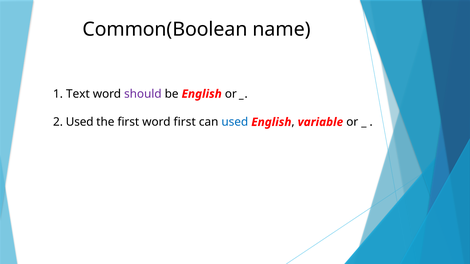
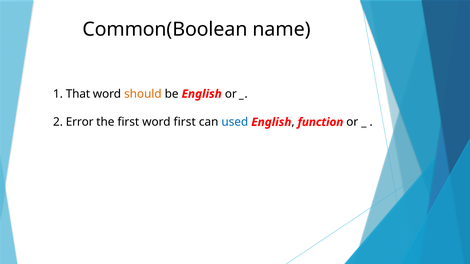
Text: Text -> That
should colour: purple -> orange
2 Used: Used -> Error
variable: variable -> function
